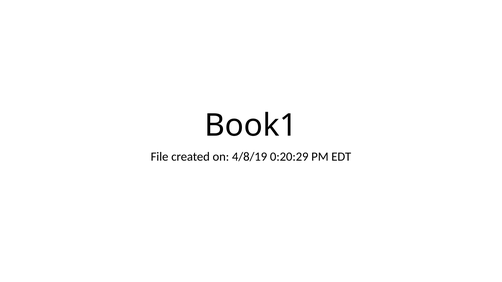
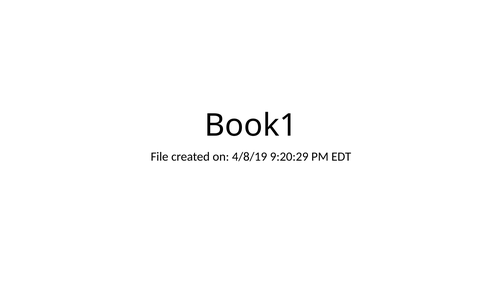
0:20:29: 0:20:29 -> 9:20:29
